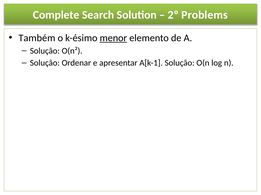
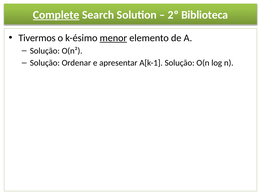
Complete underline: none -> present
Problems: Problems -> Biblioteca
Também: Também -> Tivermos
